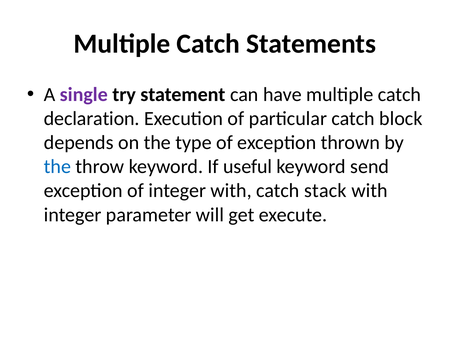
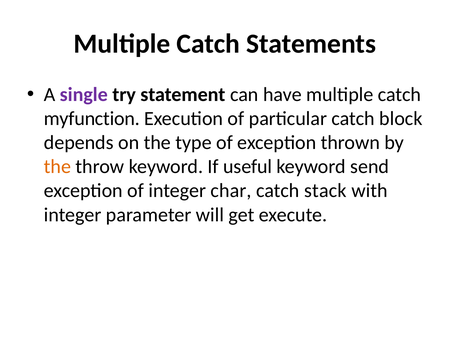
declaration: declaration -> myfunction
the at (57, 166) colour: blue -> orange
integer with: with -> char
